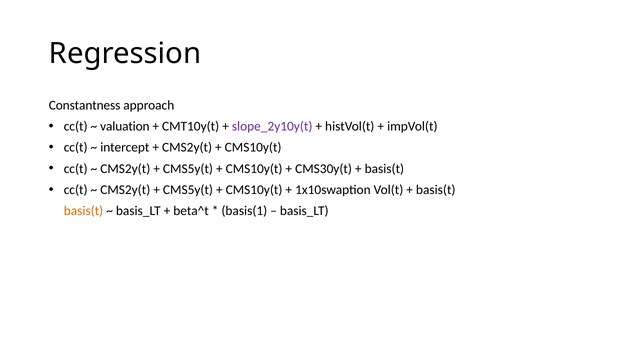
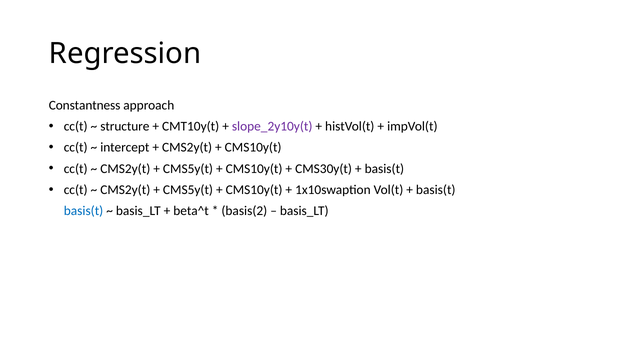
valuation: valuation -> structure
basis(t at (84, 211) colour: orange -> blue
basis(1: basis(1 -> basis(2
